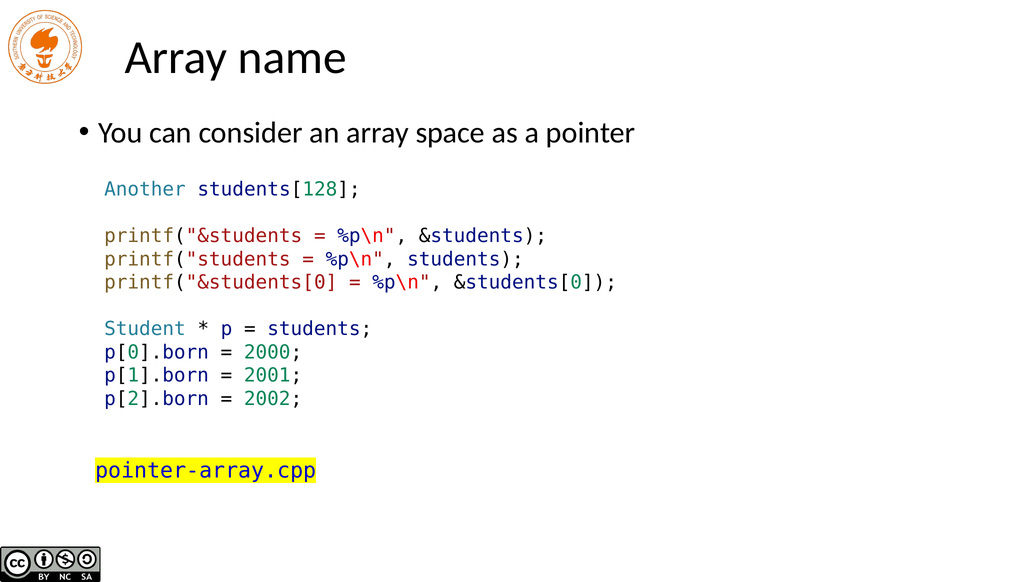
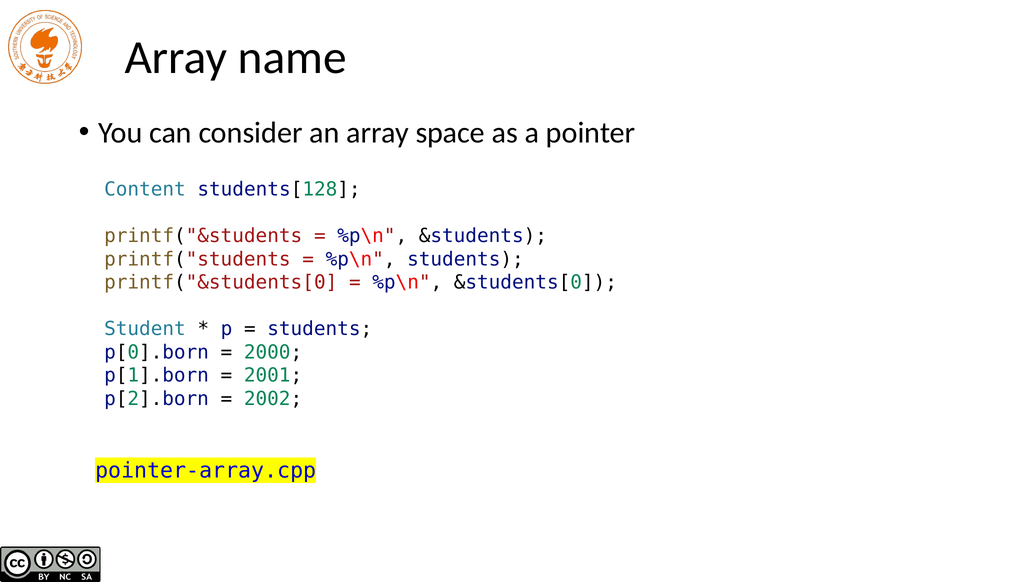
Another: Another -> Content
